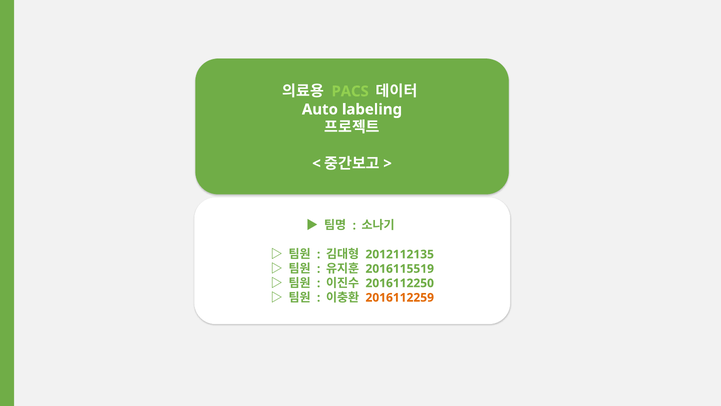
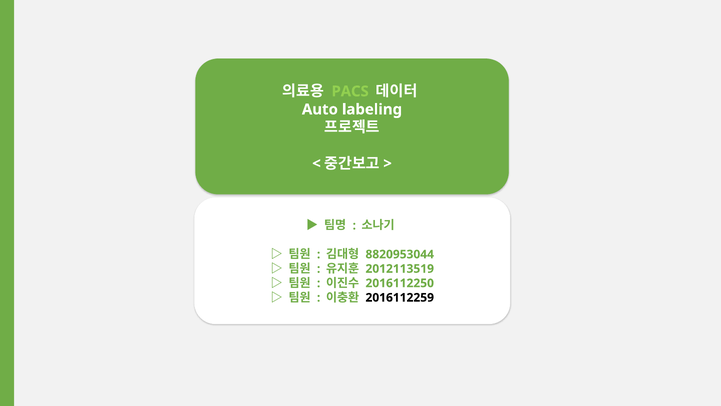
2012112135: 2012112135 -> 8820953044
2016115519: 2016115519 -> 2012113519
2016112259 colour: orange -> black
